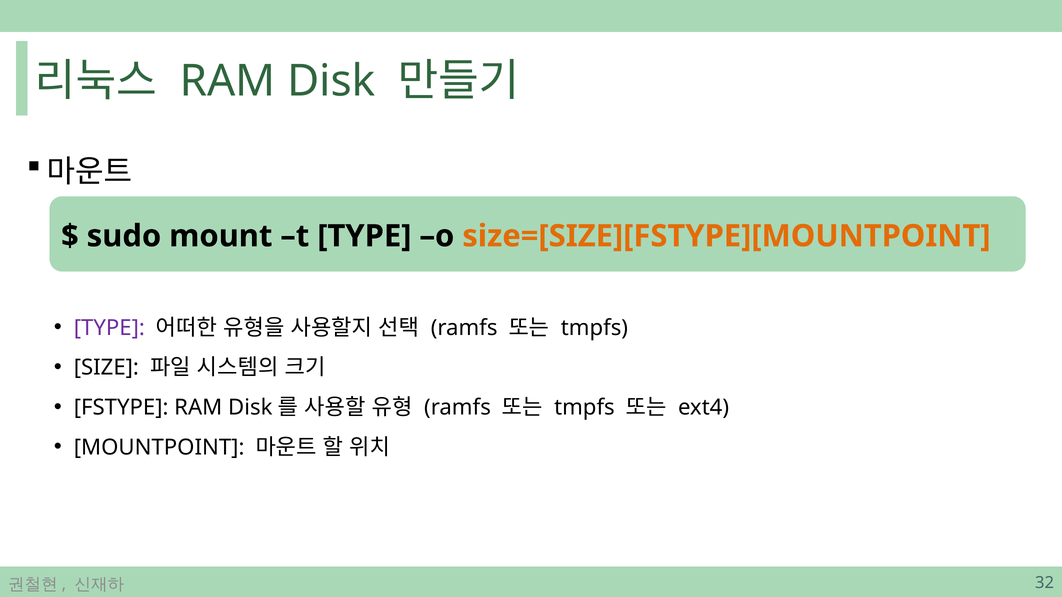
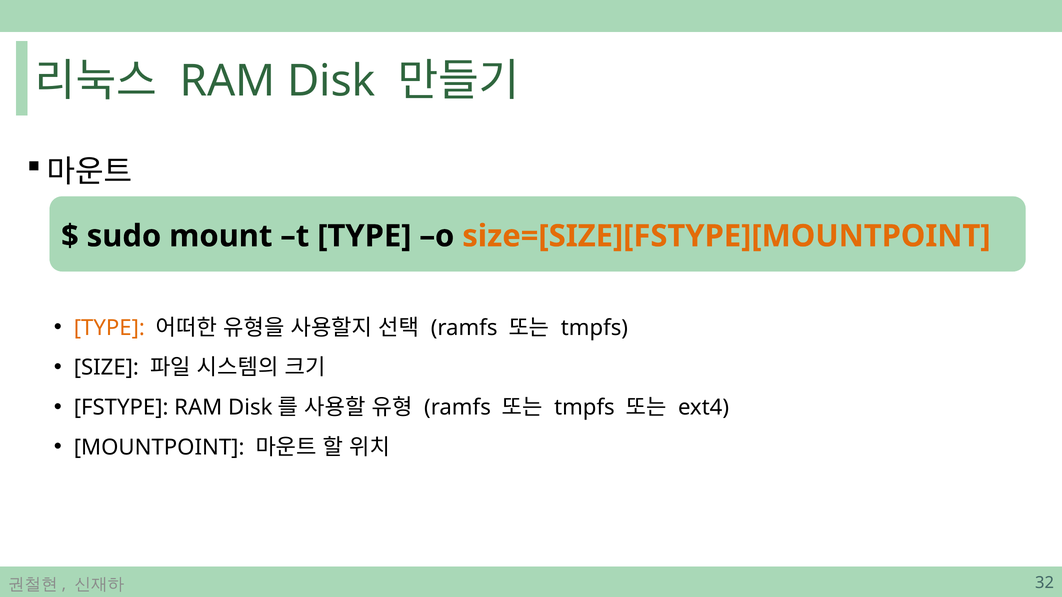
TYPE at (109, 328) colour: purple -> orange
